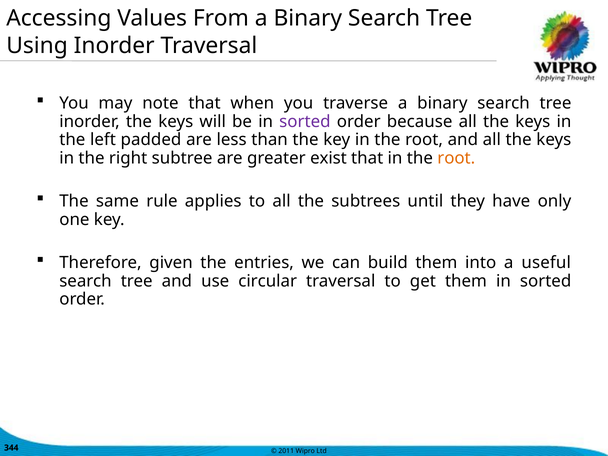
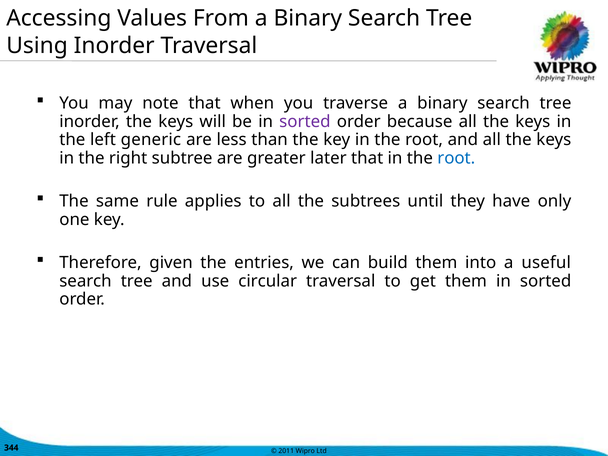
padded: padded -> generic
exist: exist -> later
root at (456, 158) colour: orange -> blue
